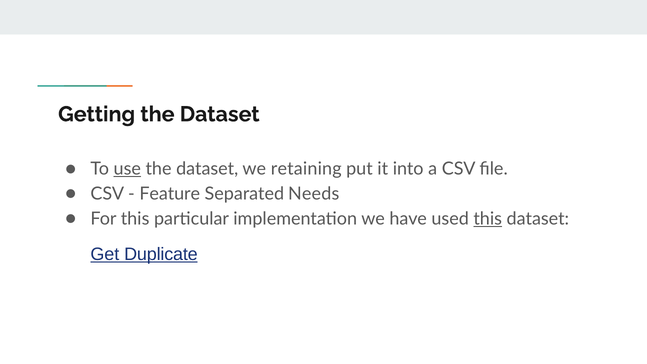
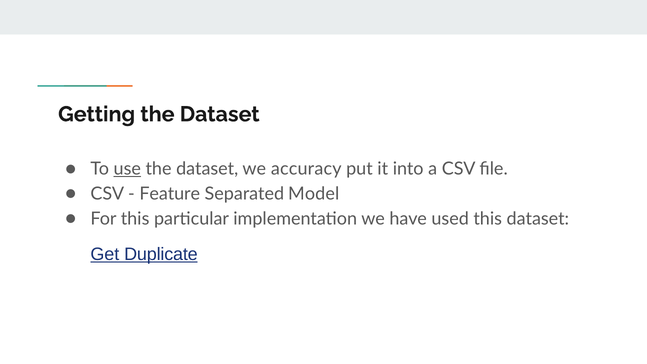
retaining: retaining -> accuracy
Needs: Needs -> Model
this at (488, 219) underline: present -> none
